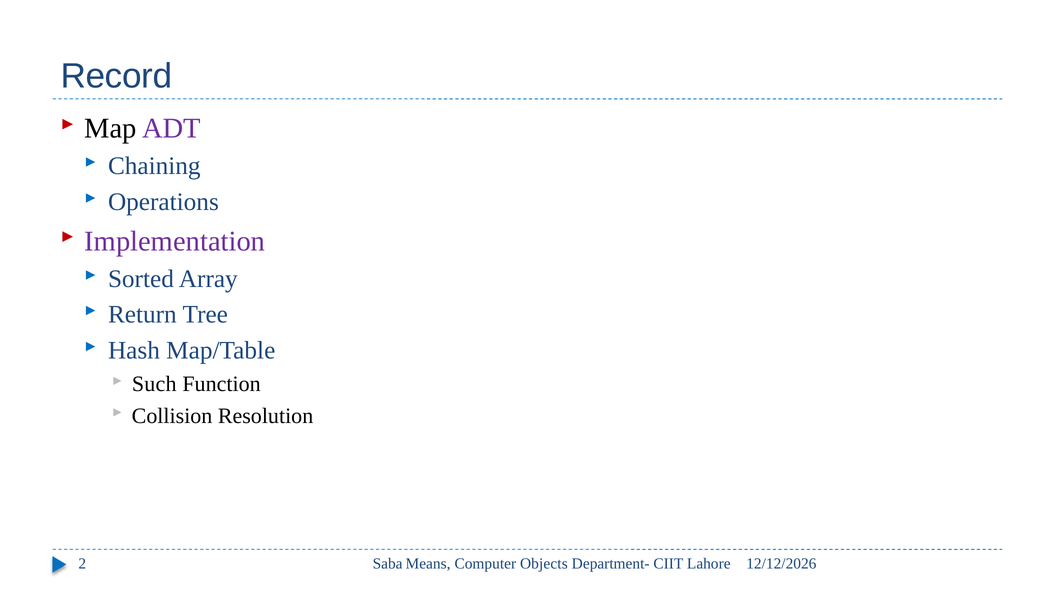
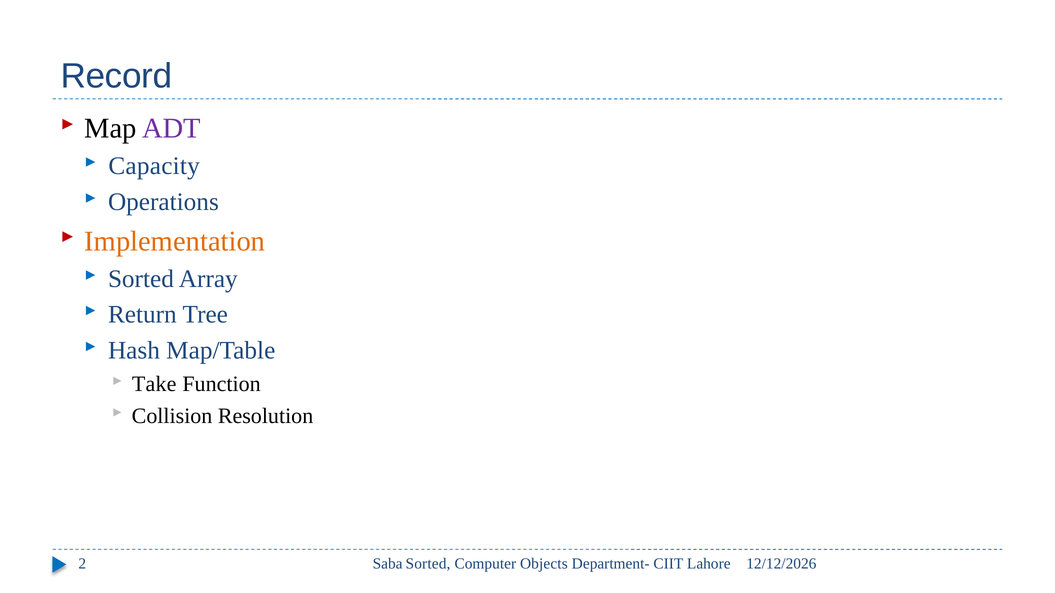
Chaining: Chaining -> Capacity
Implementation colour: purple -> orange
Such: Such -> Take
Saba Means: Means -> Sorted
